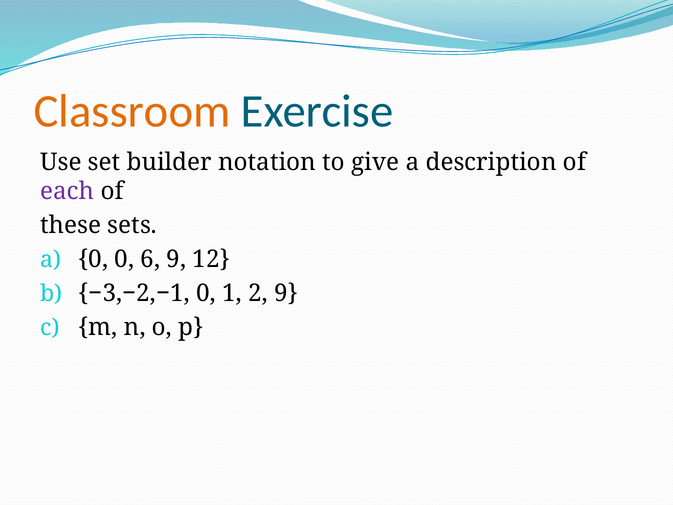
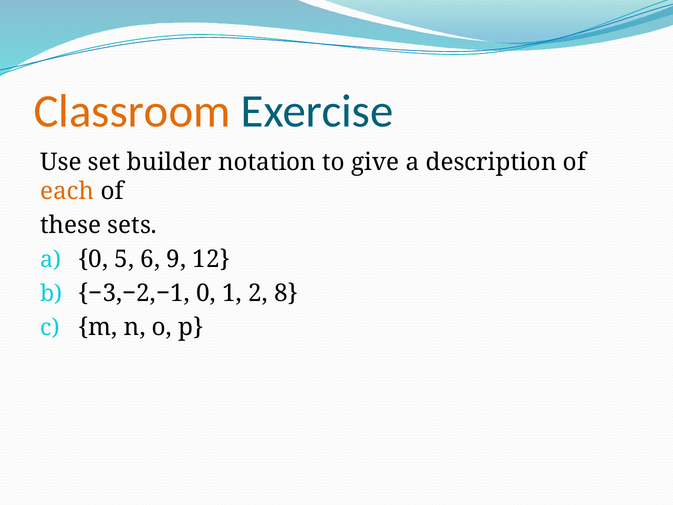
each colour: purple -> orange
0 0: 0 -> 5
2 9: 9 -> 8
